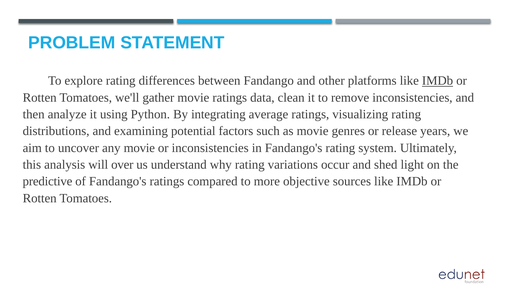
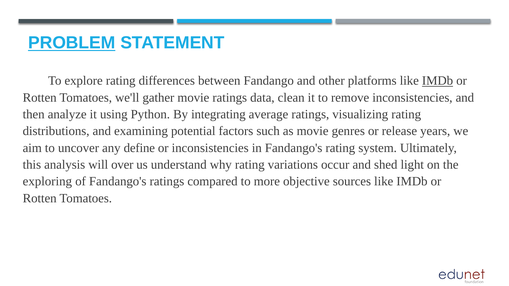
PROBLEM underline: none -> present
any movie: movie -> define
predictive: predictive -> exploring
